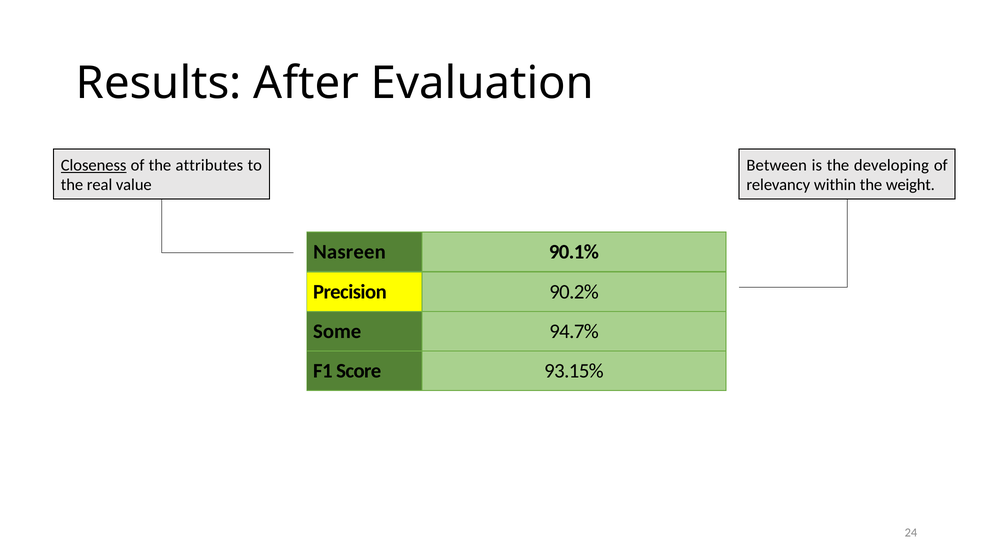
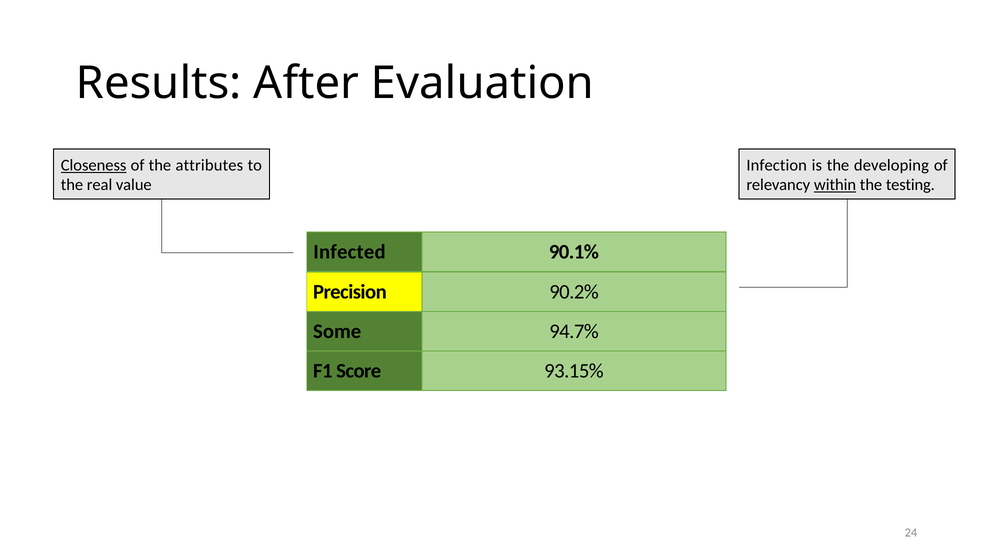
Between: Between -> Infection
within underline: none -> present
weight: weight -> testing
Nasreen: Nasreen -> Infected
